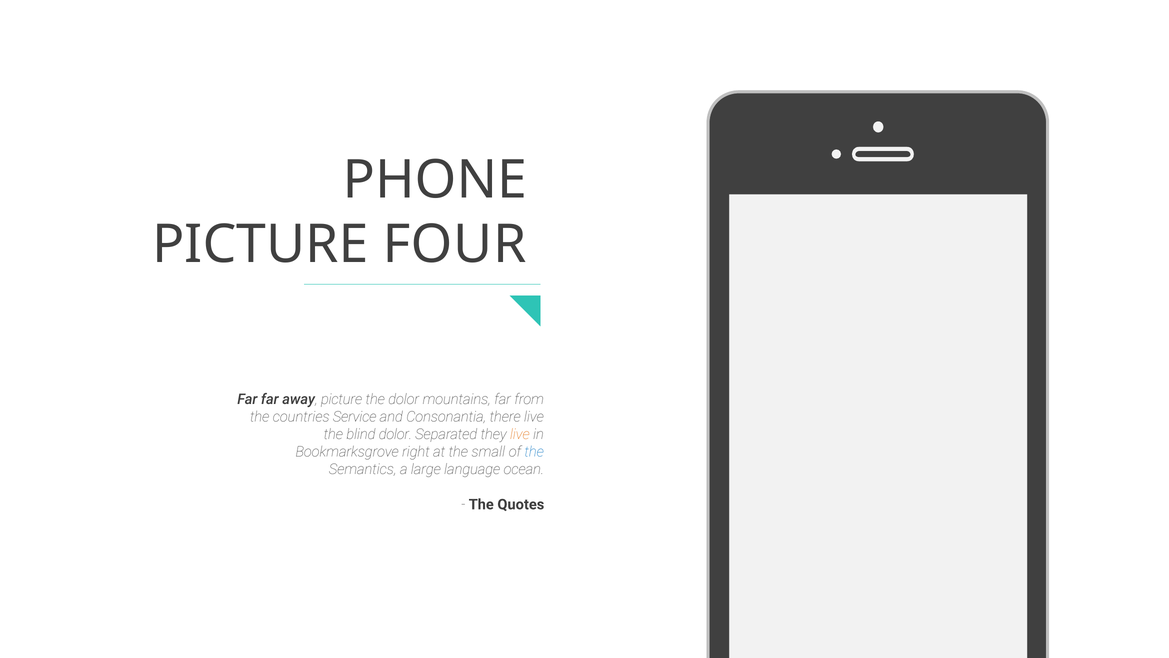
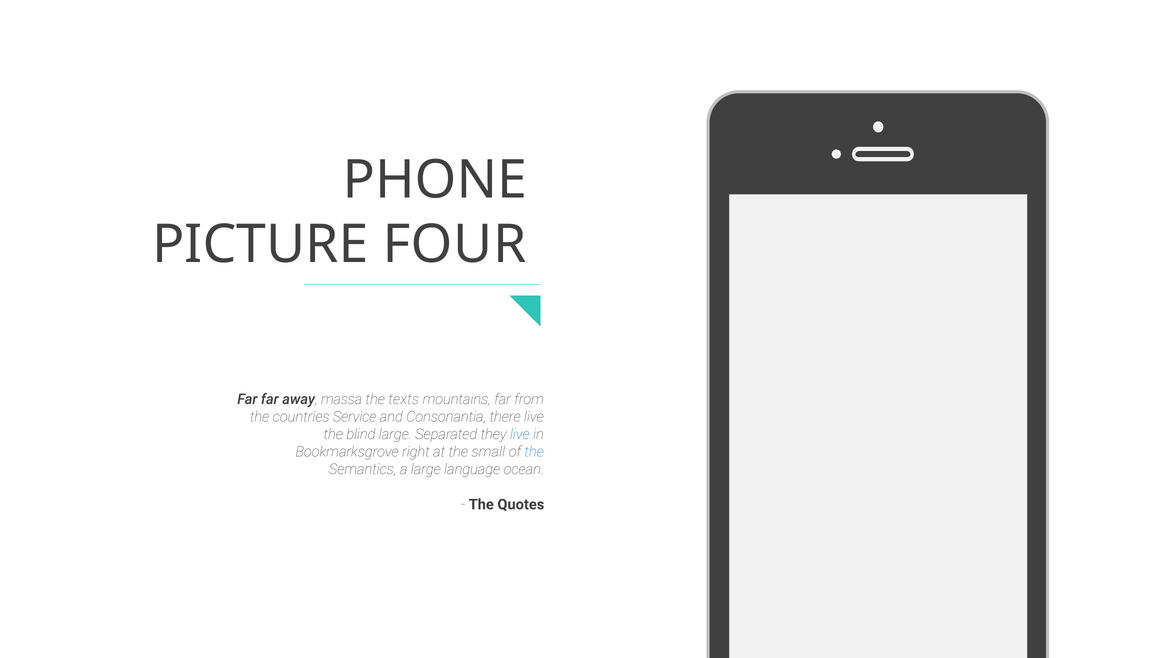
away picture: picture -> massa
the dolor: dolor -> texts
blind dolor: dolor -> large
live at (520, 434) colour: orange -> blue
